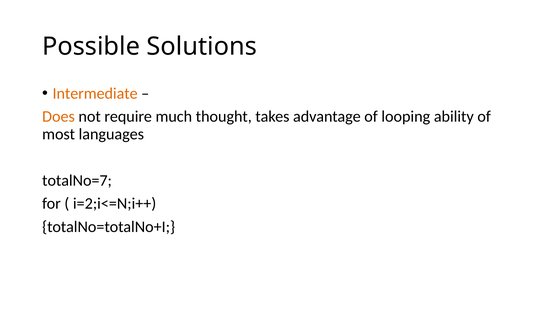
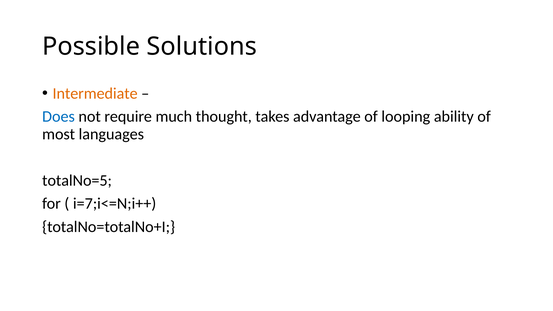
Does colour: orange -> blue
totalNo=7: totalNo=7 -> totalNo=5
i=2;i<=N;i++: i=2;i<=N;i++ -> i=7;i<=N;i++
